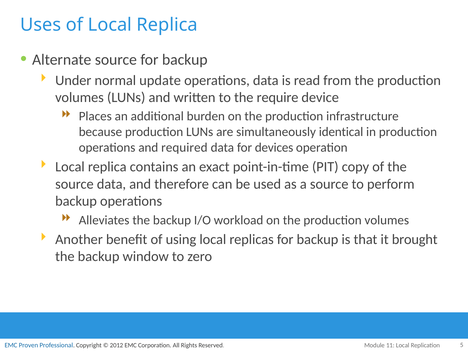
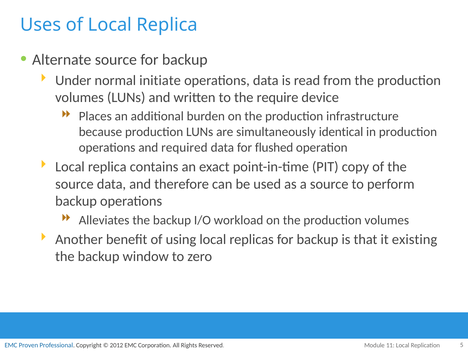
update: update -> initiate
devices: devices -> flushed
brought: brought -> existing
